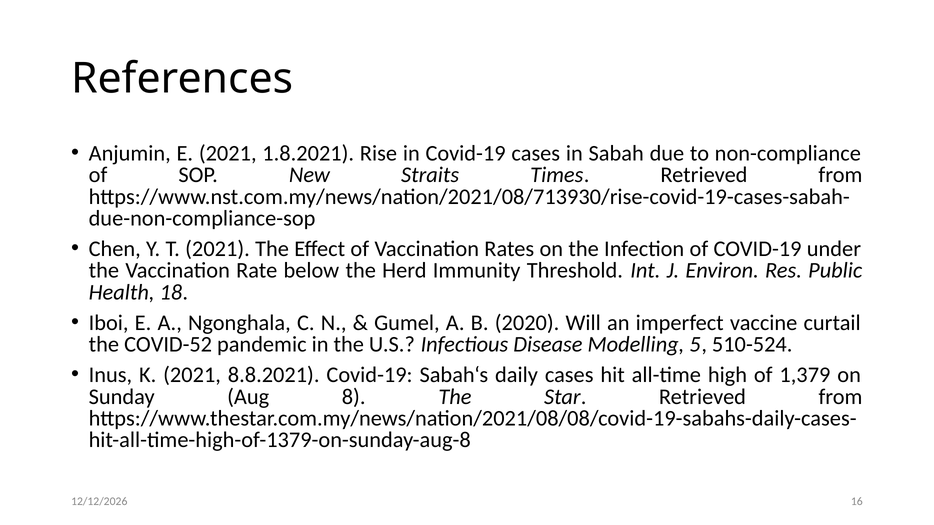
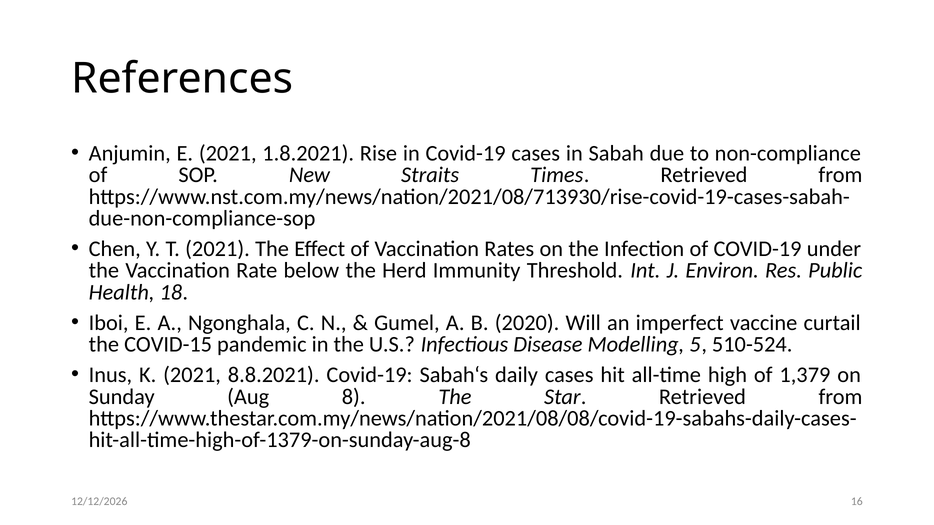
COVID-52: COVID-52 -> COVID-15
